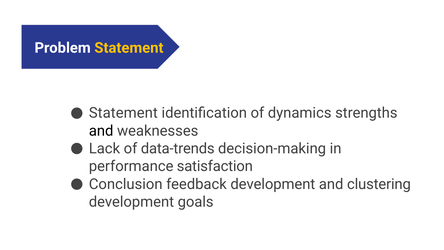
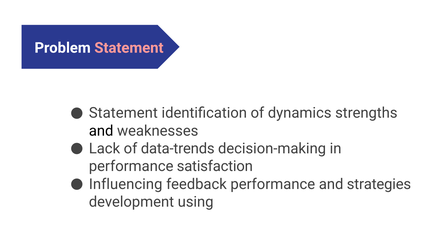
Statement at (129, 48) colour: yellow -> pink
Conclusion: Conclusion -> Influencing
feedback development: development -> performance
clustering: clustering -> strategies
goals: goals -> using
